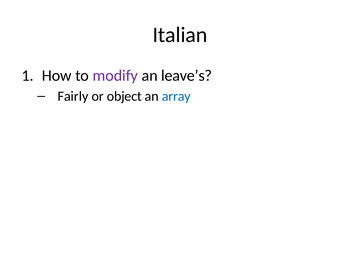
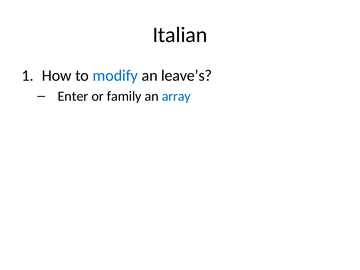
modify colour: purple -> blue
Fairly: Fairly -> Enter
object: object -> family
